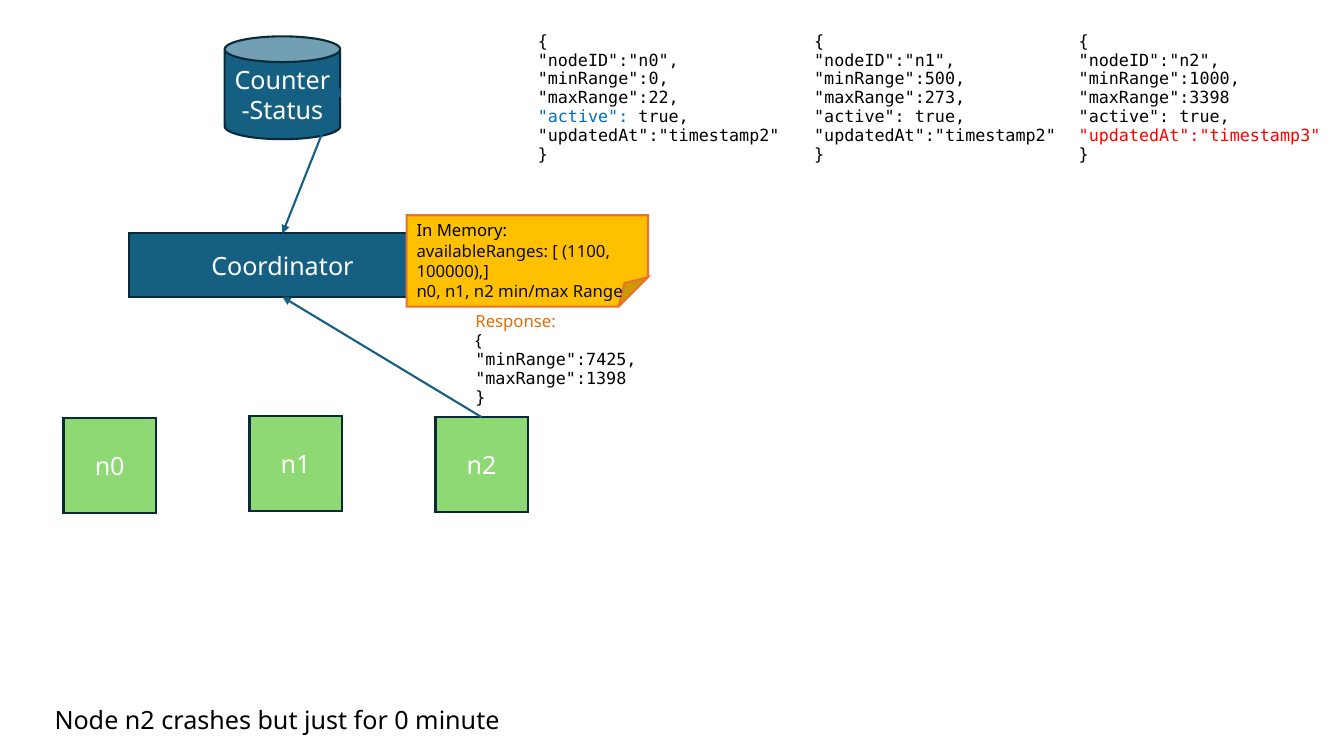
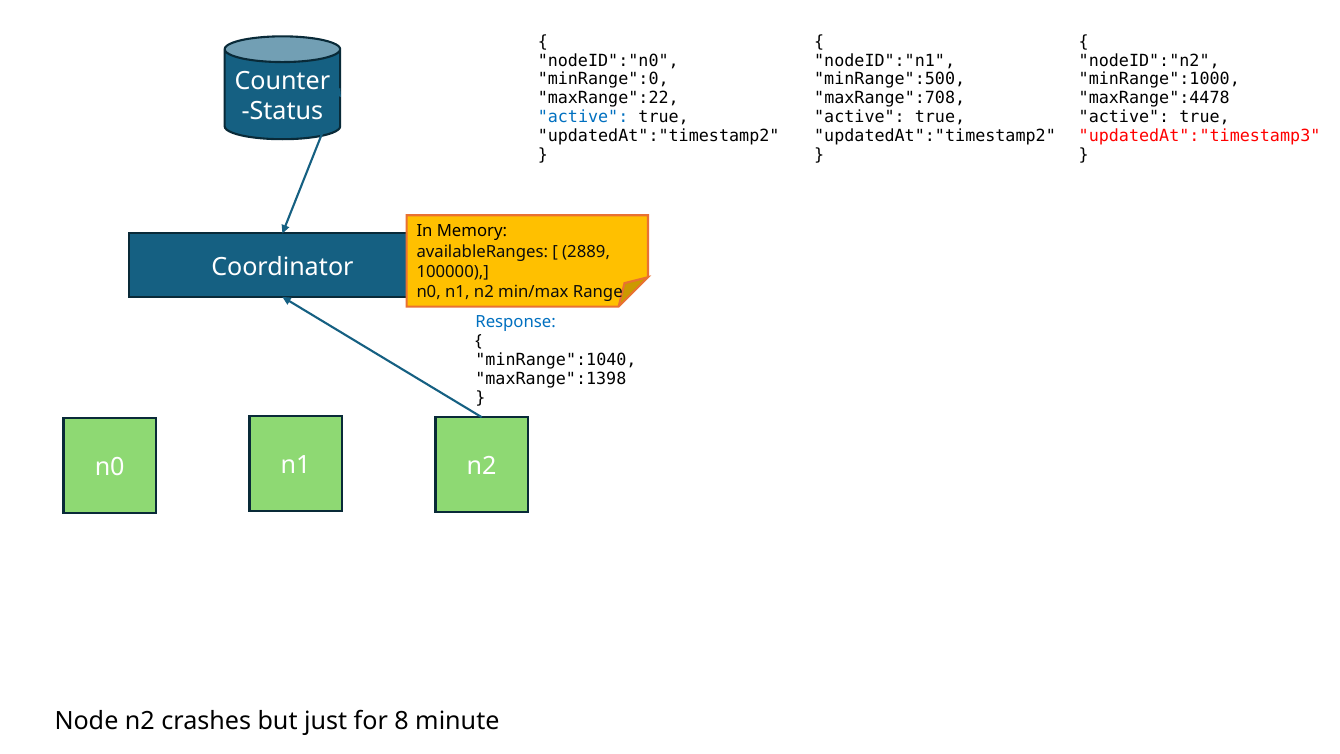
maxRange":273: maxRange":273 -> maxRange":708
maxRange":3398: maxRange":3398 -> maxRange":4478
1100: 1100 -> 2889
Response colour: orange -> blue
minRange":7425: minRange":7425 -> minRange":1040
0: 0 -> 8
